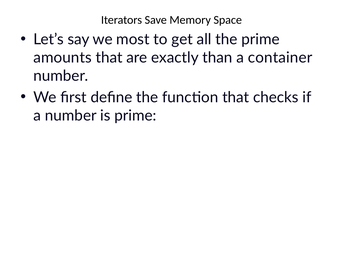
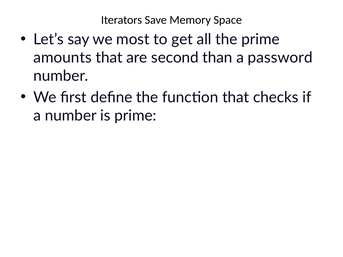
exactly: exactly -> second
container: container -> password
